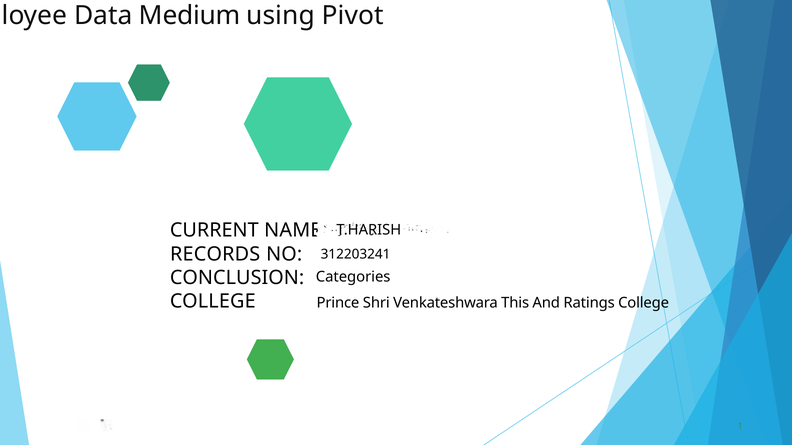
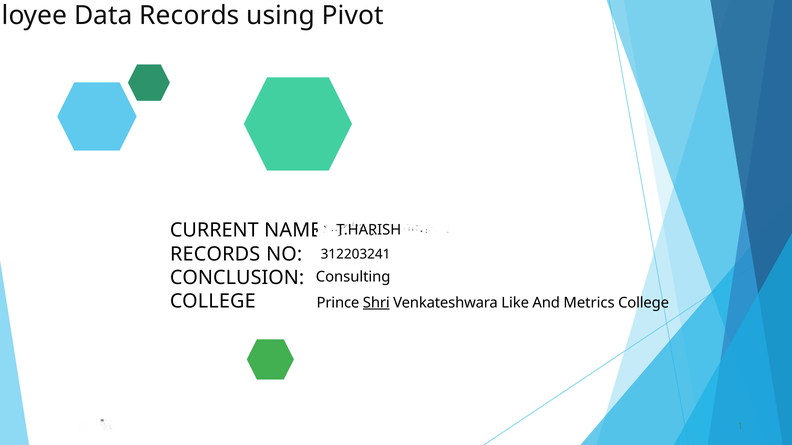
Data Medium: Medium -> Records
Categories: Categories -> Consulting
Shri underline: none -> present
This: This -> Like
Ratings: Ratings -> Metrics
